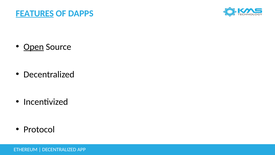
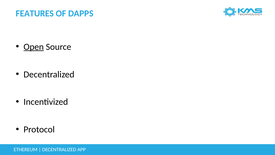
FEATURES underline: present -> none
